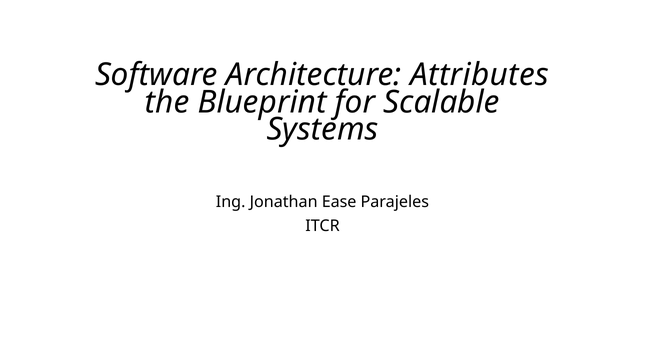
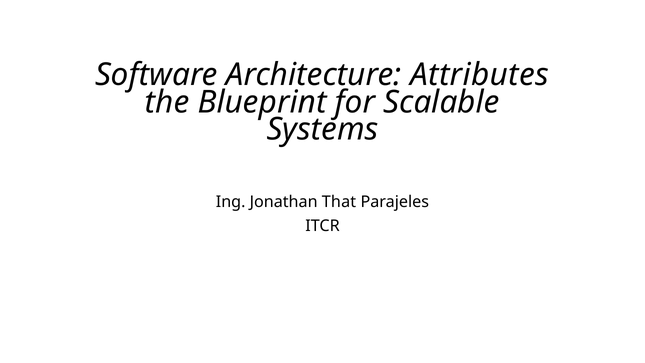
Ease: Ease -> That
